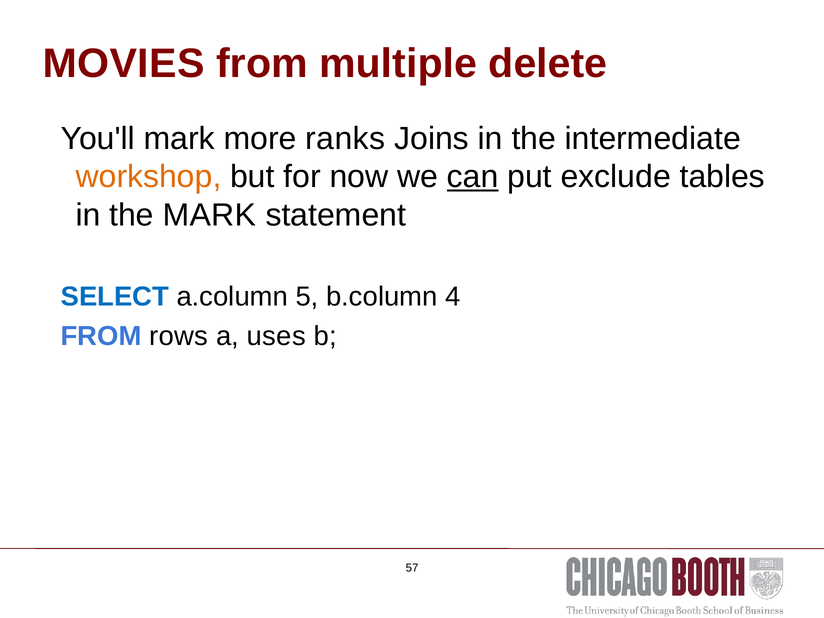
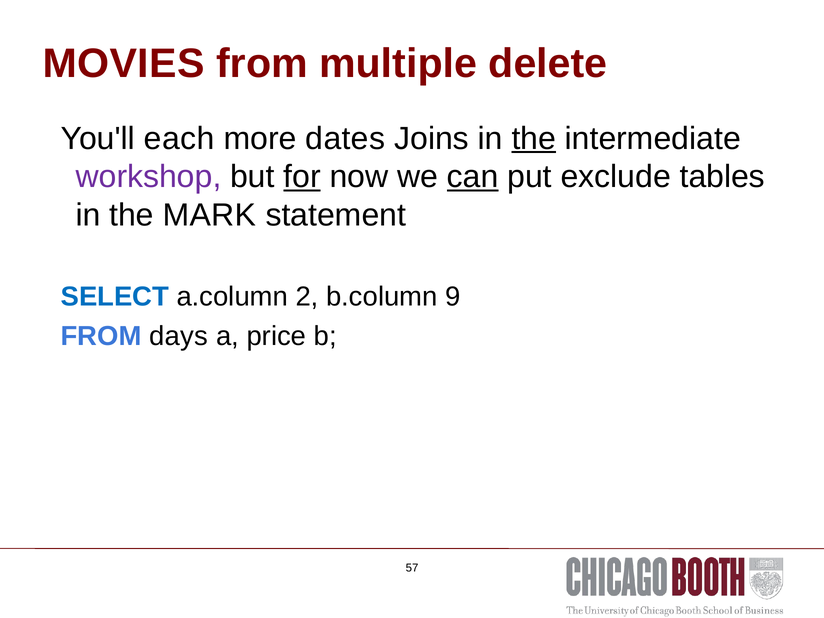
You'll mark: mark -> each
ranks: ranks -> dates
the at (534, 138) underline: none -> present
workshop colour: orange -> purple
for underline: none -> present
5: 5 -> 2
4: 4 -> 9
rows: rows -> days
uses: uses -> price
